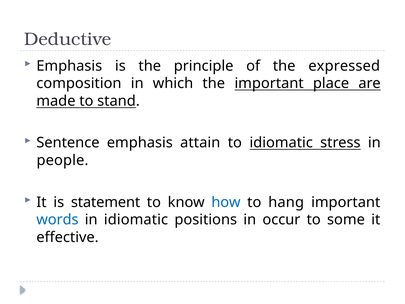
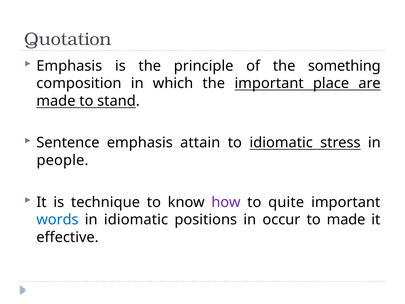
Deductive: Deductive -> Quotation
expressed: expressed -> something
statement: statement -> technique
how colour: blue -> purple
hang: hang -> quite
to some: some -> made
